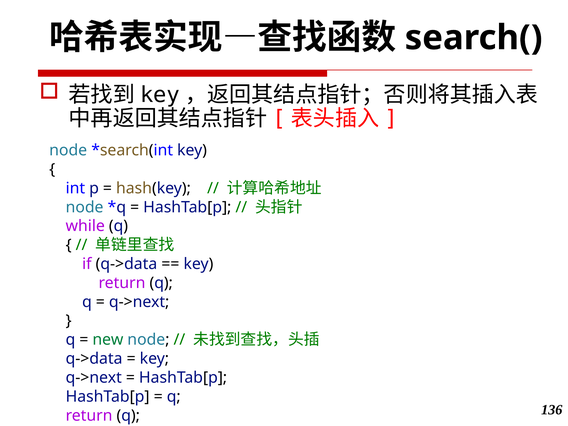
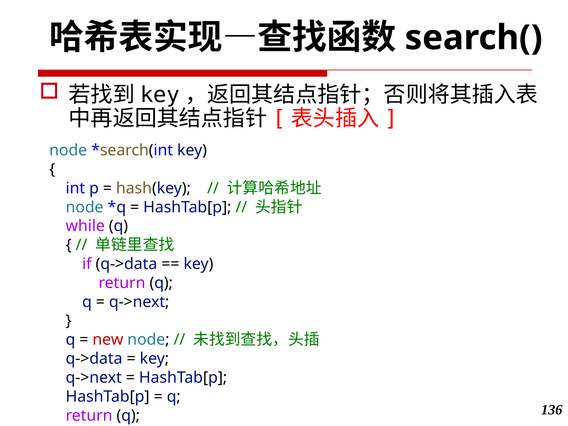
new colour: green -> red
